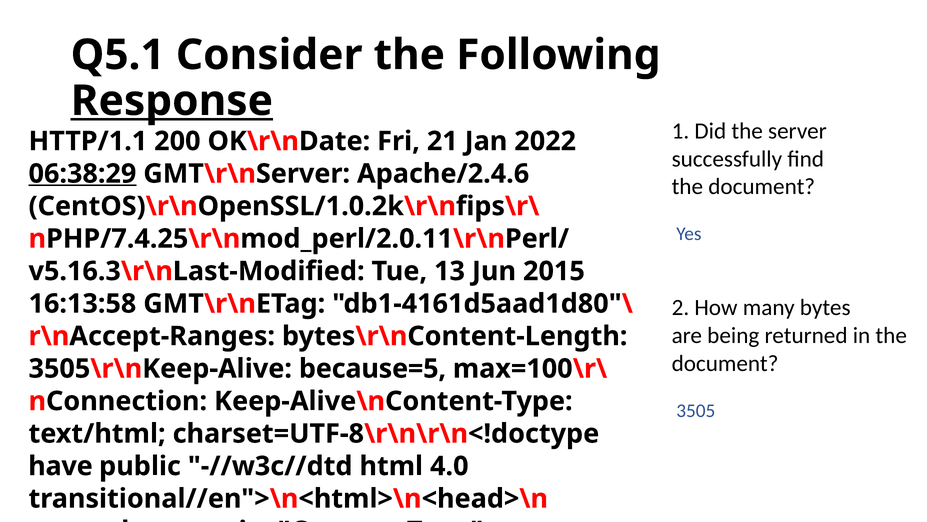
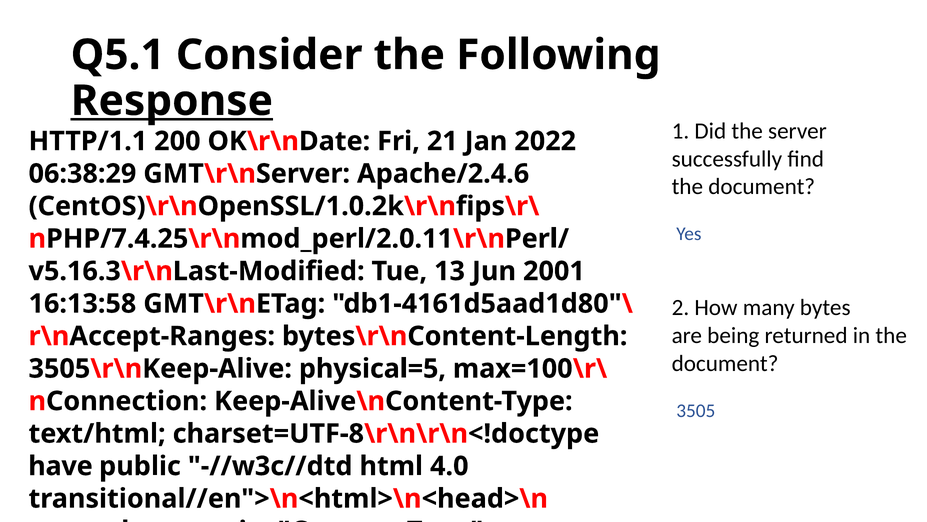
06:38:29 underline: present -> none
2015: 2015 -> 2001
because=5: because=5 -> physical=5
